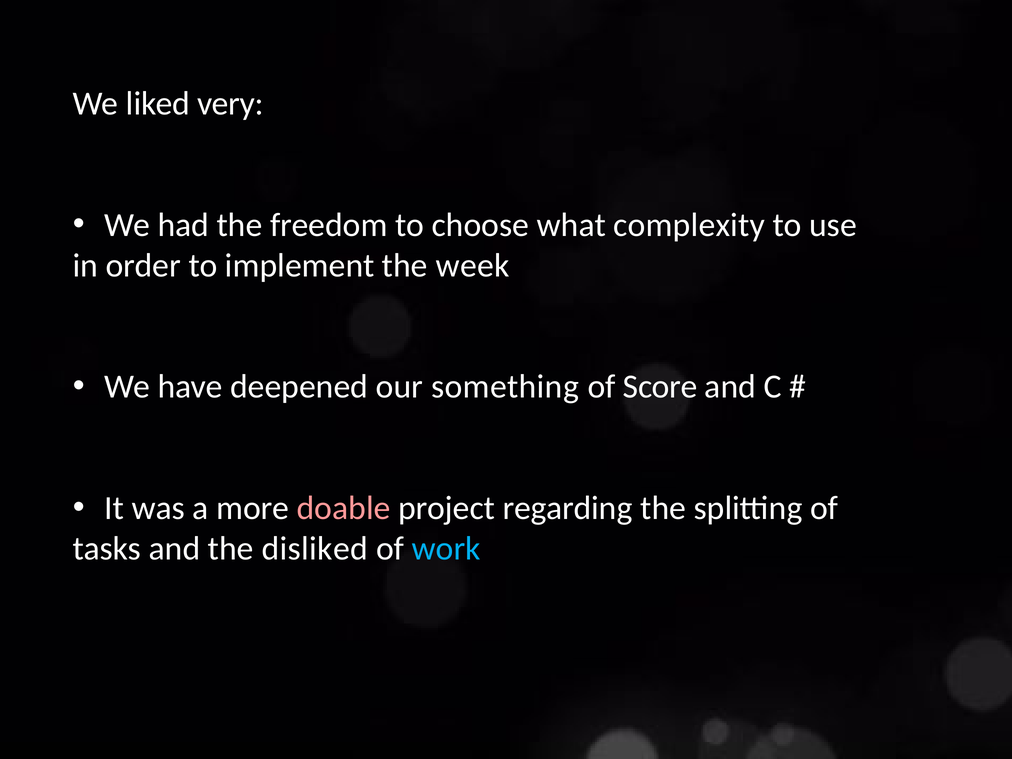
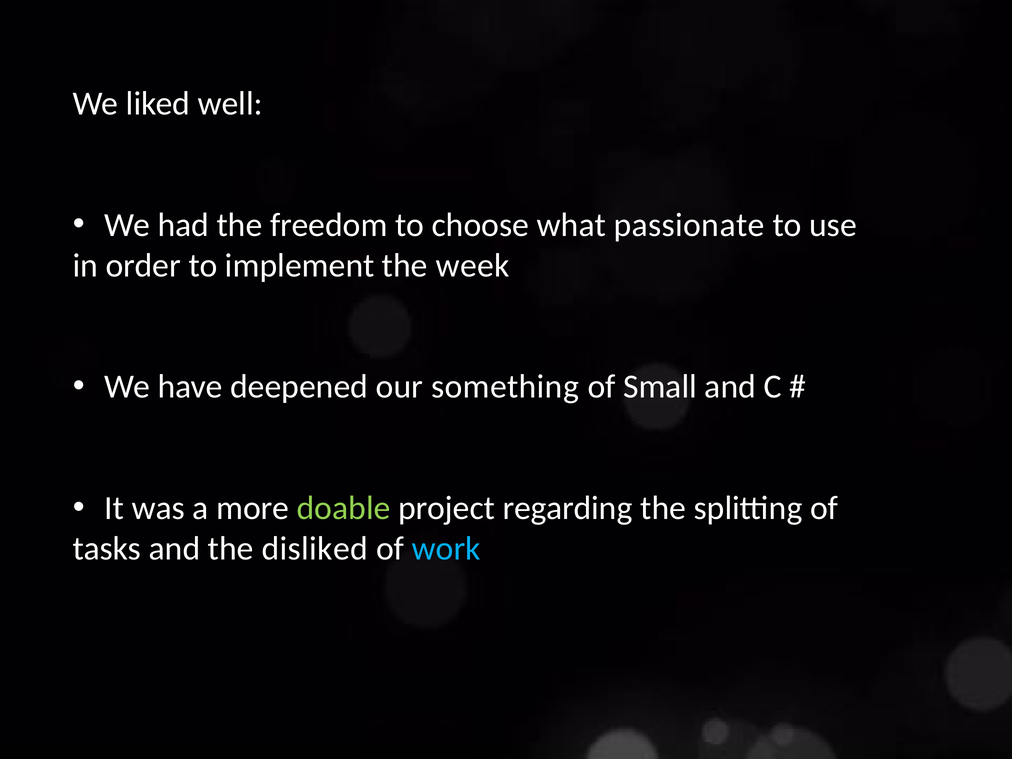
very: very -> well
complexity: complexity -> passionate
Score: Score -> Small
doable colour: pink -> light green
